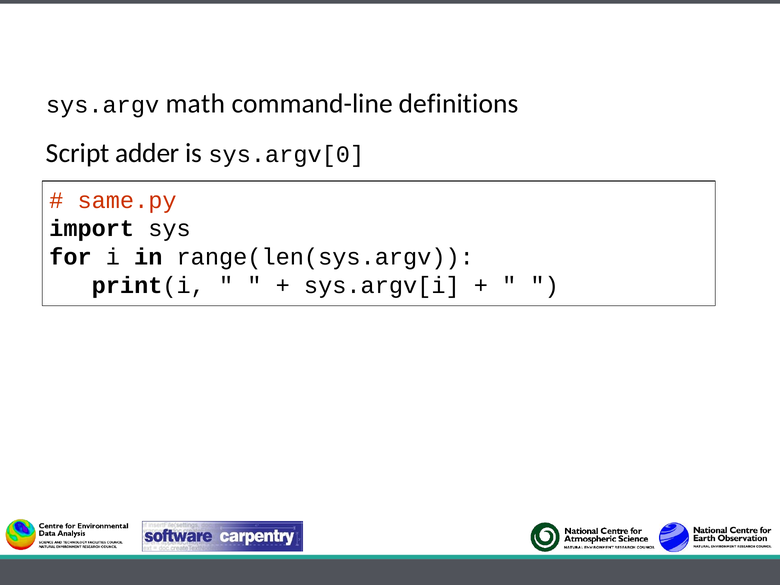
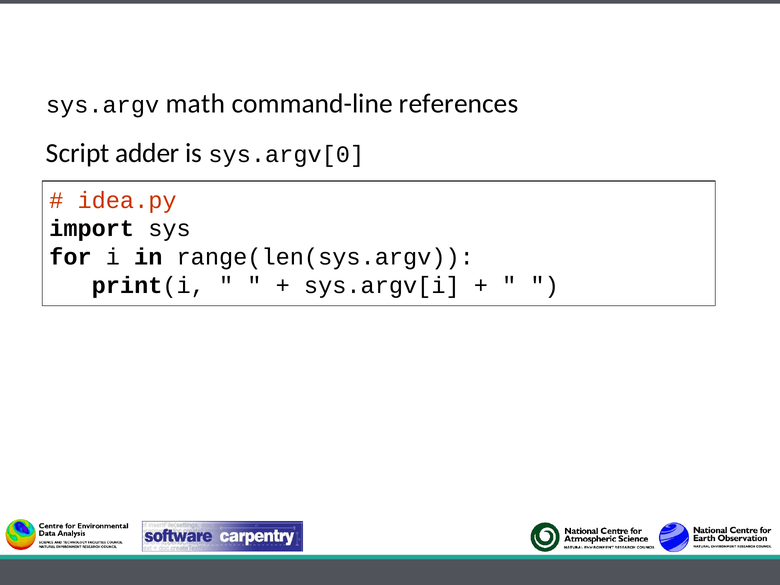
definitions: definitions -> references
same.py: same.py -> idea.py
